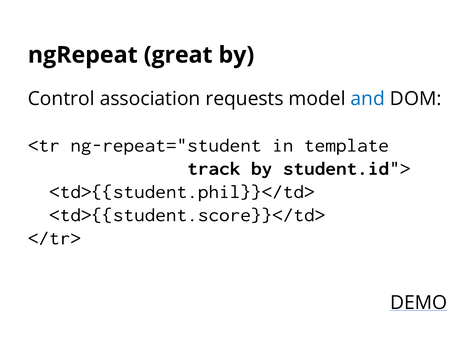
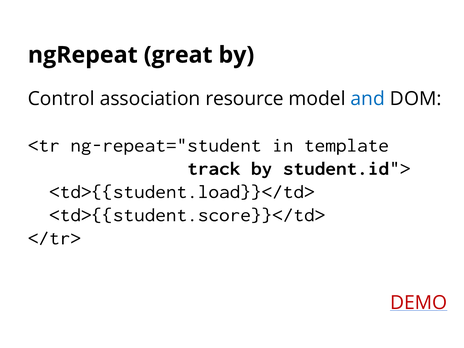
requests: requests -> resource
<td>{{student.phil}}</td>: <td>{{student.phil}}</td> -> <td>{{student.load}}</td>
DEMO colour: black -> red
